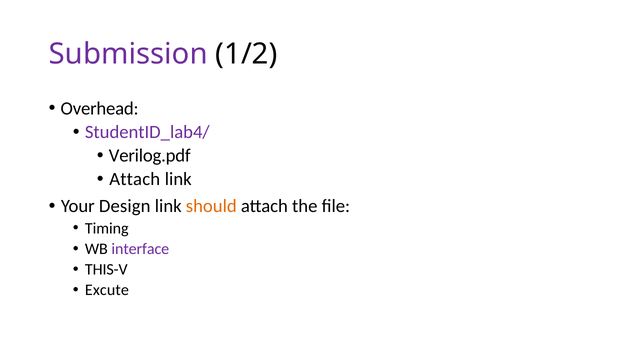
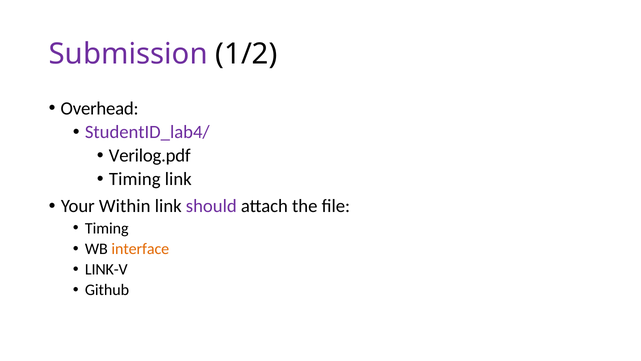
Attach at (135, 179): Attach -> Timing
Design: Design -> Within
should colour: orange -> purple
interface colour: purple -> orange
THIS-V: THIS-V -> LINK-V
Excute: Excute -> Github
